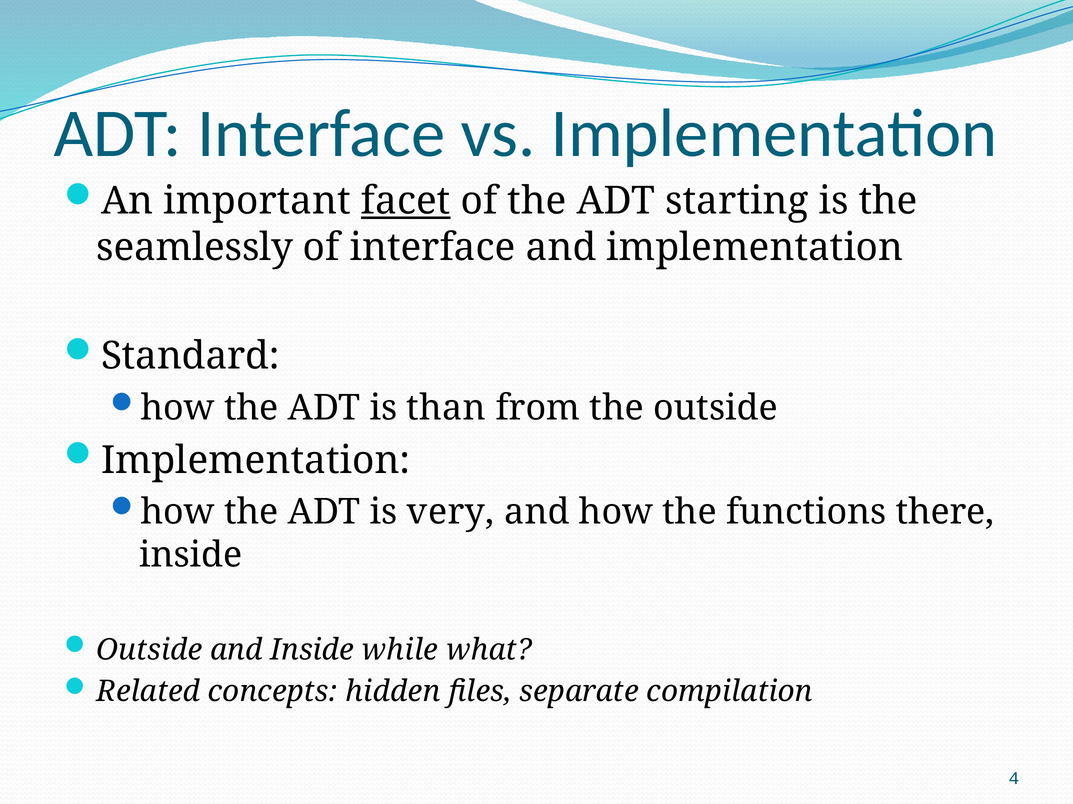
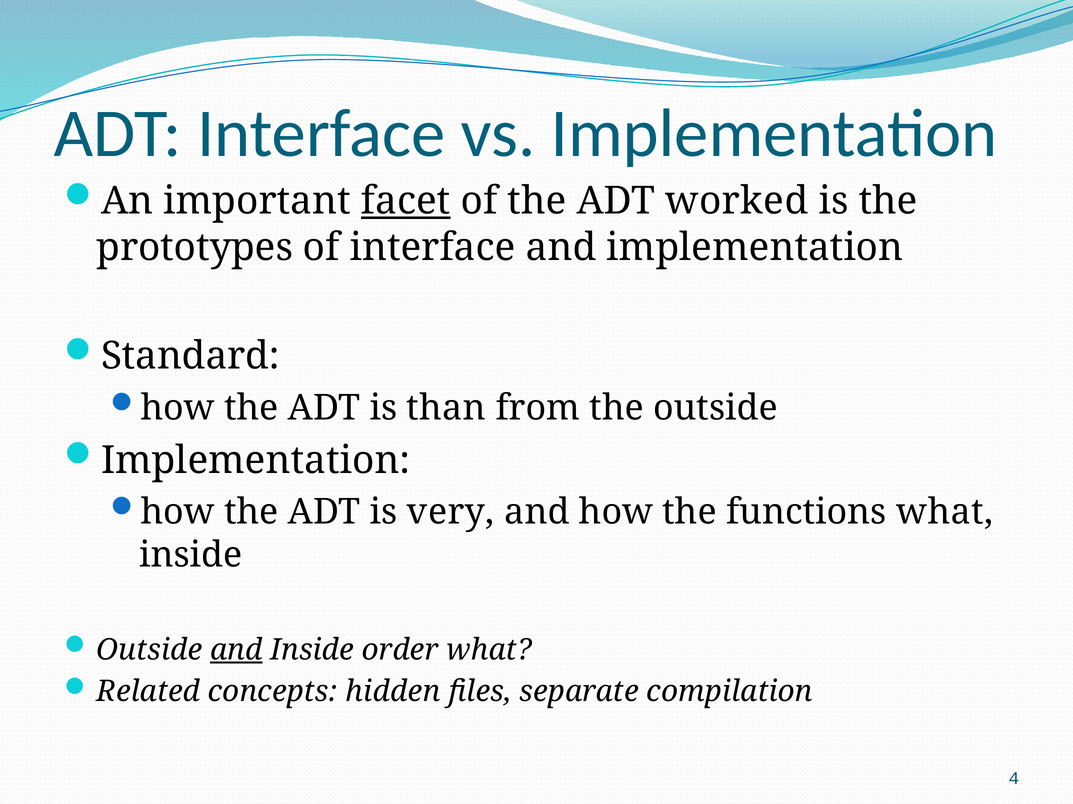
starting: starting -> worked
seamlessly: seamlessly -> prototypes
functions there: there -> what
and at (236, 650) underline: none -> present
while: while -> order
